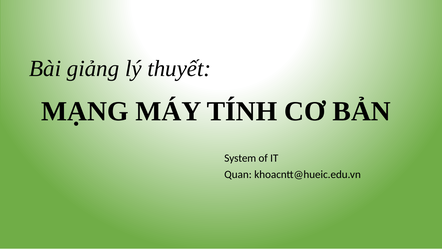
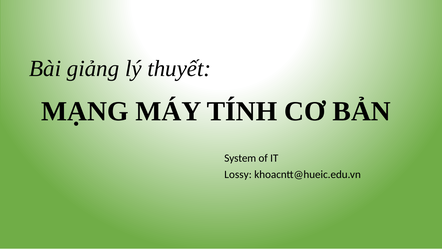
Quan: Quan -> Lossy
